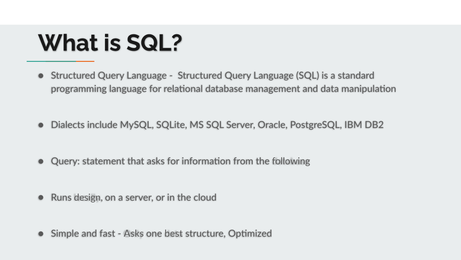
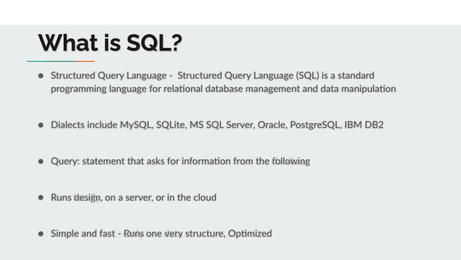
Asks at (134, 233): Asks -> Runs
best: best -> very
